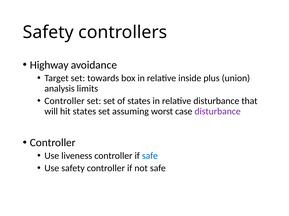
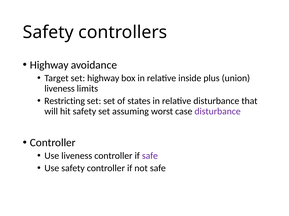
set towards: towards -> highway
analysis at (60, 89): analysis -> liveness
Controller at (65, 101): Controller -> Restricting
hit states: states -> safety
safe at (150, 156) colour: blue -> purple
